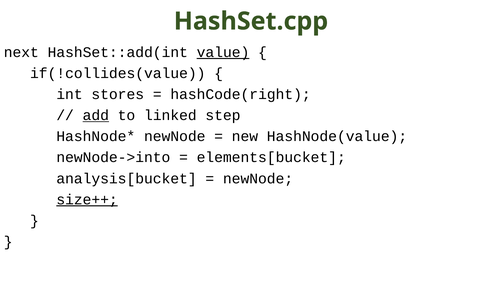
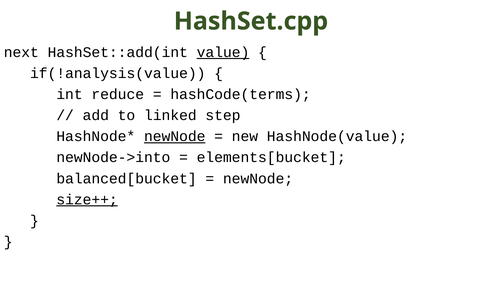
if(!collides(value: if(!collides(value -> if(!analysis(value
stores: stores -> reduce
hashCode(right: hashCode(right -> hashCode(terms
add underline: present -> none
newNode at (175, 136) underline: none -> present
analysis[bucket: analysis[bucket -> balanced[bucket
